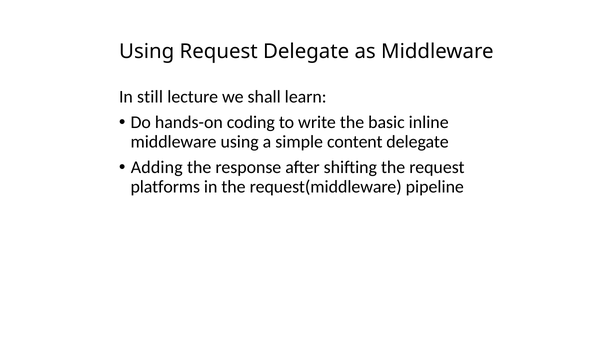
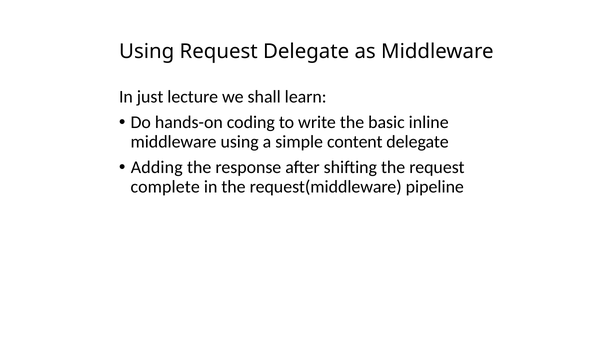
still: still -> just
platforms: platforms -> complete
